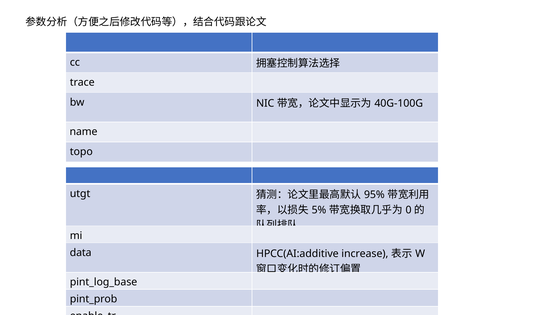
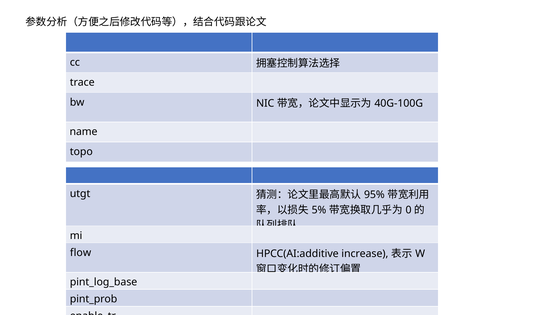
data: data -> flow
